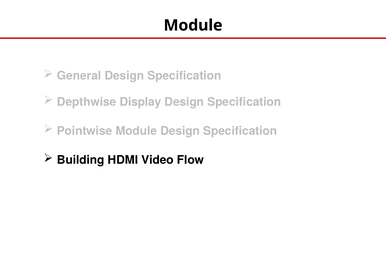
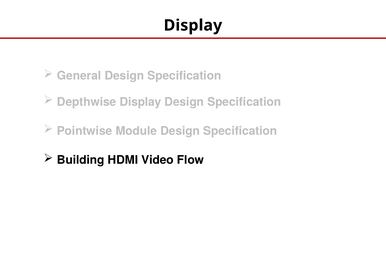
Module at (193, 25): Module -> Display
